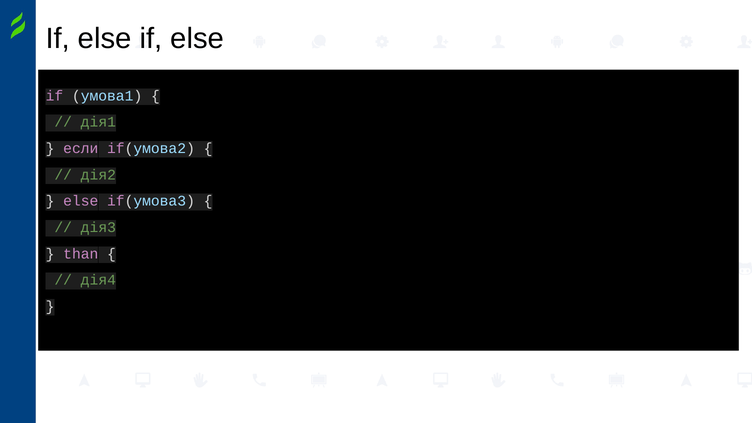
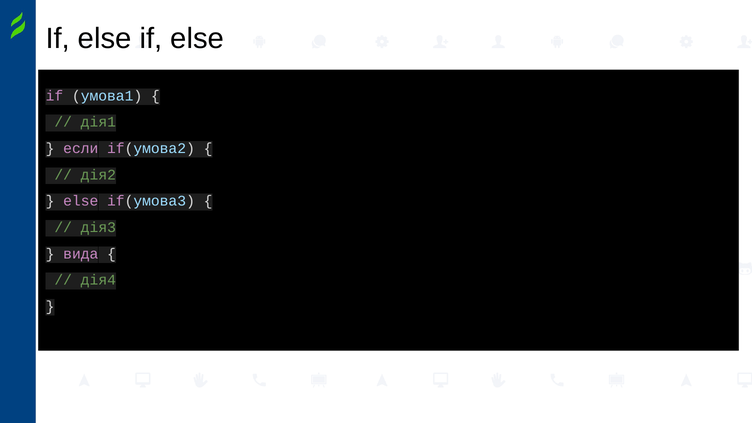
than: than -> вида
